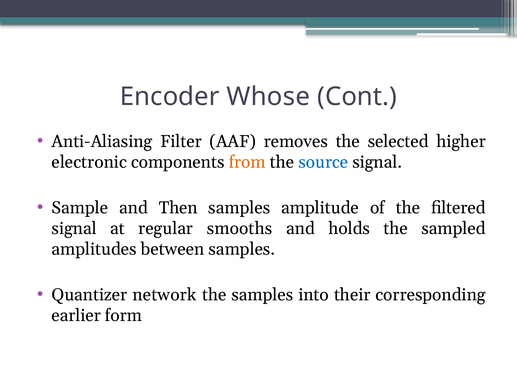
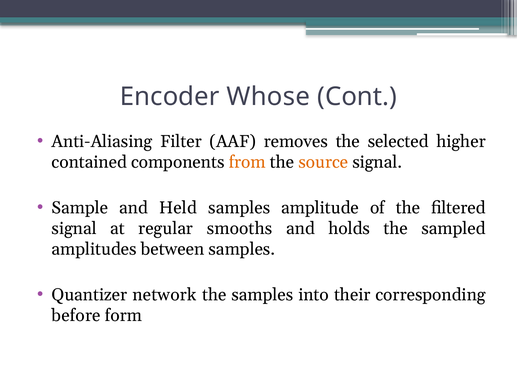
electronic: electronic -> contained
source colour: blue -> orange
Then: Then -> Held
earlier: earlier -> before
